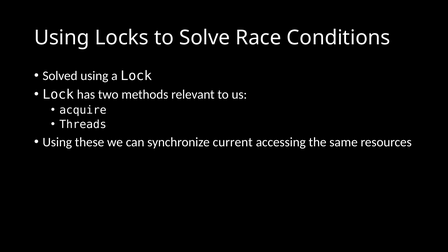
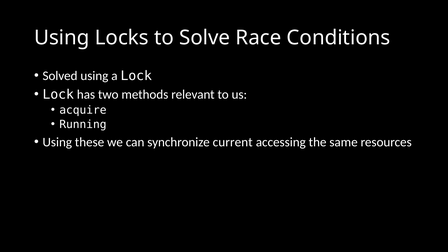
Threads: Threads -> Running
